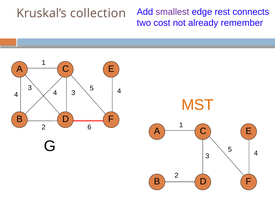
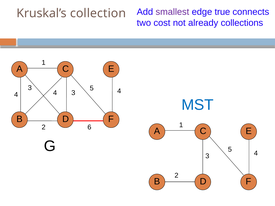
rest: rest -> true
remember: remember -> collections
MST colour: orange -> blue
